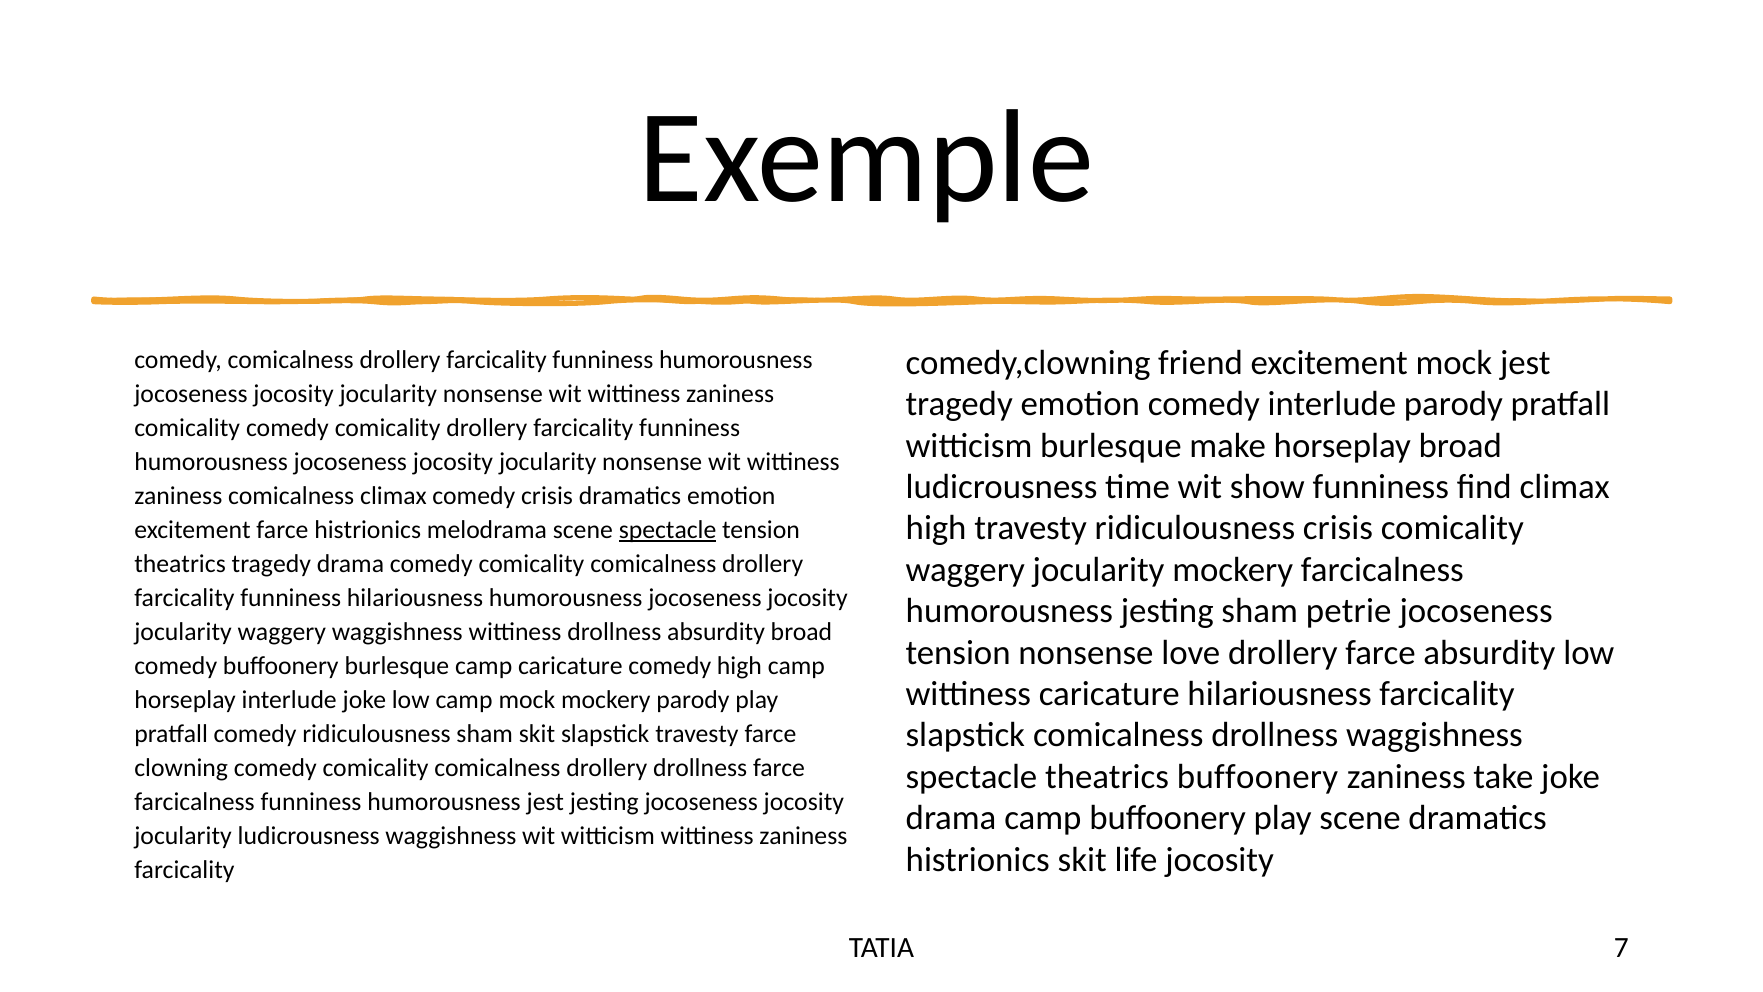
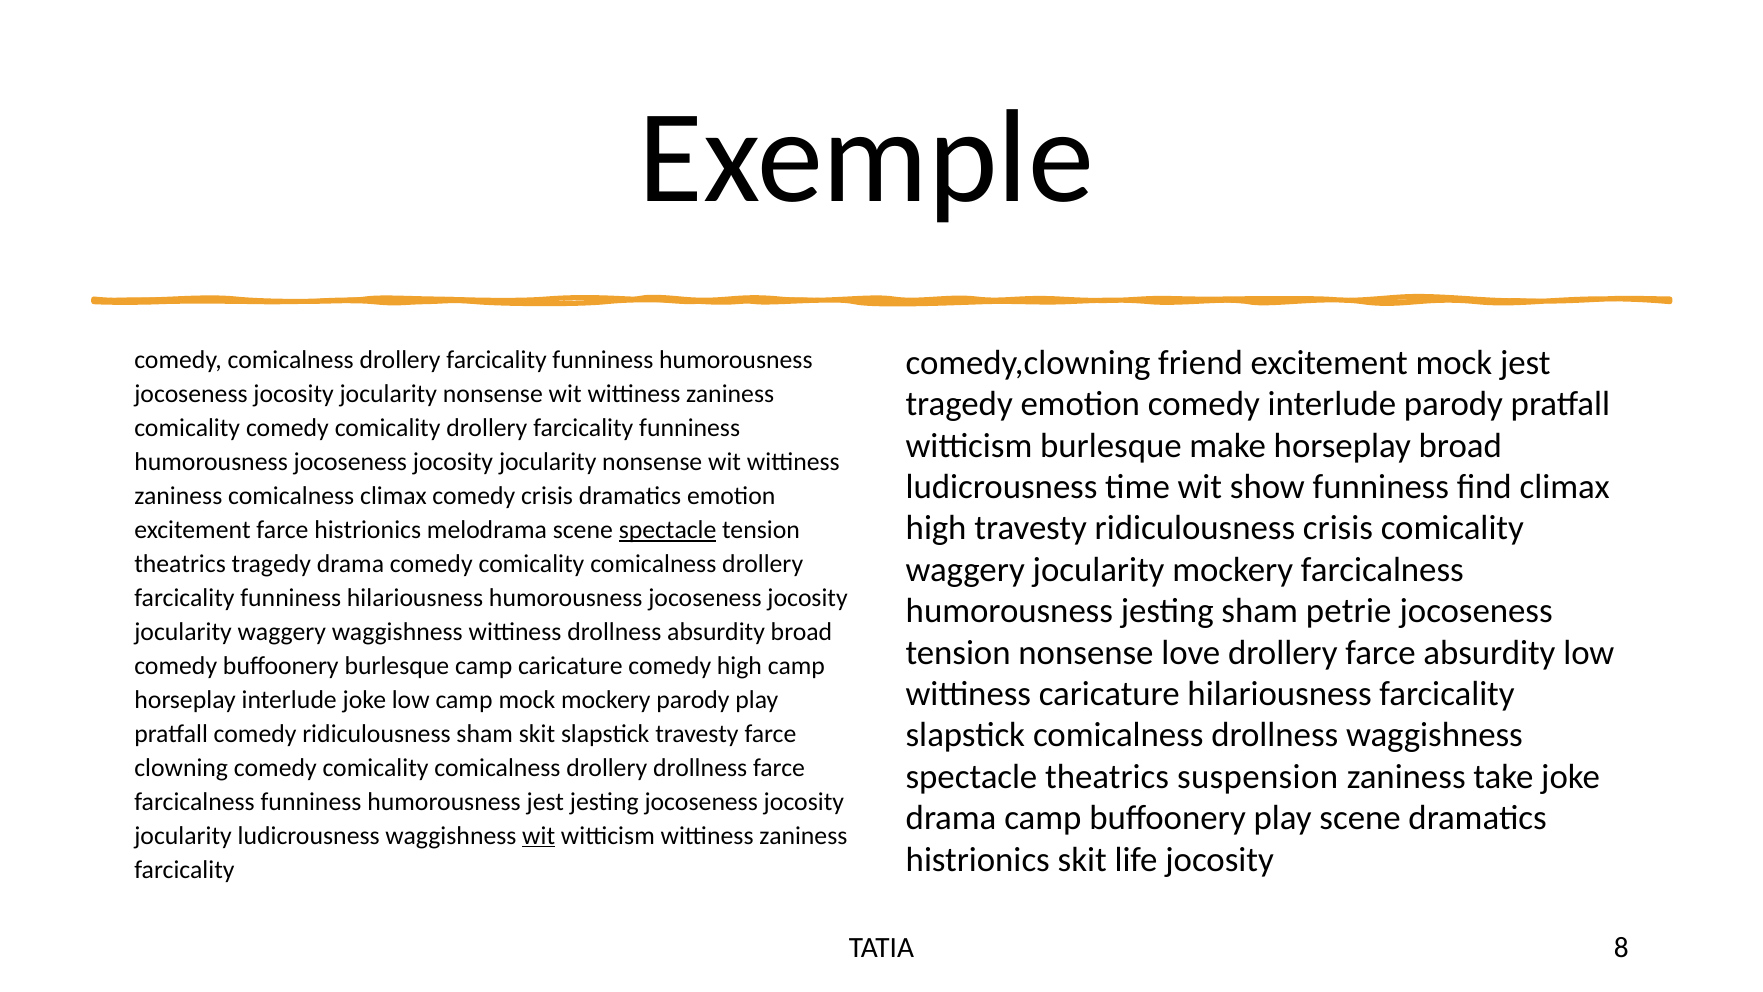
theatrics buffoonery: buffoonery -> suspension
wit at (539, 835) underline: none -> present
7: 7 -> 8
